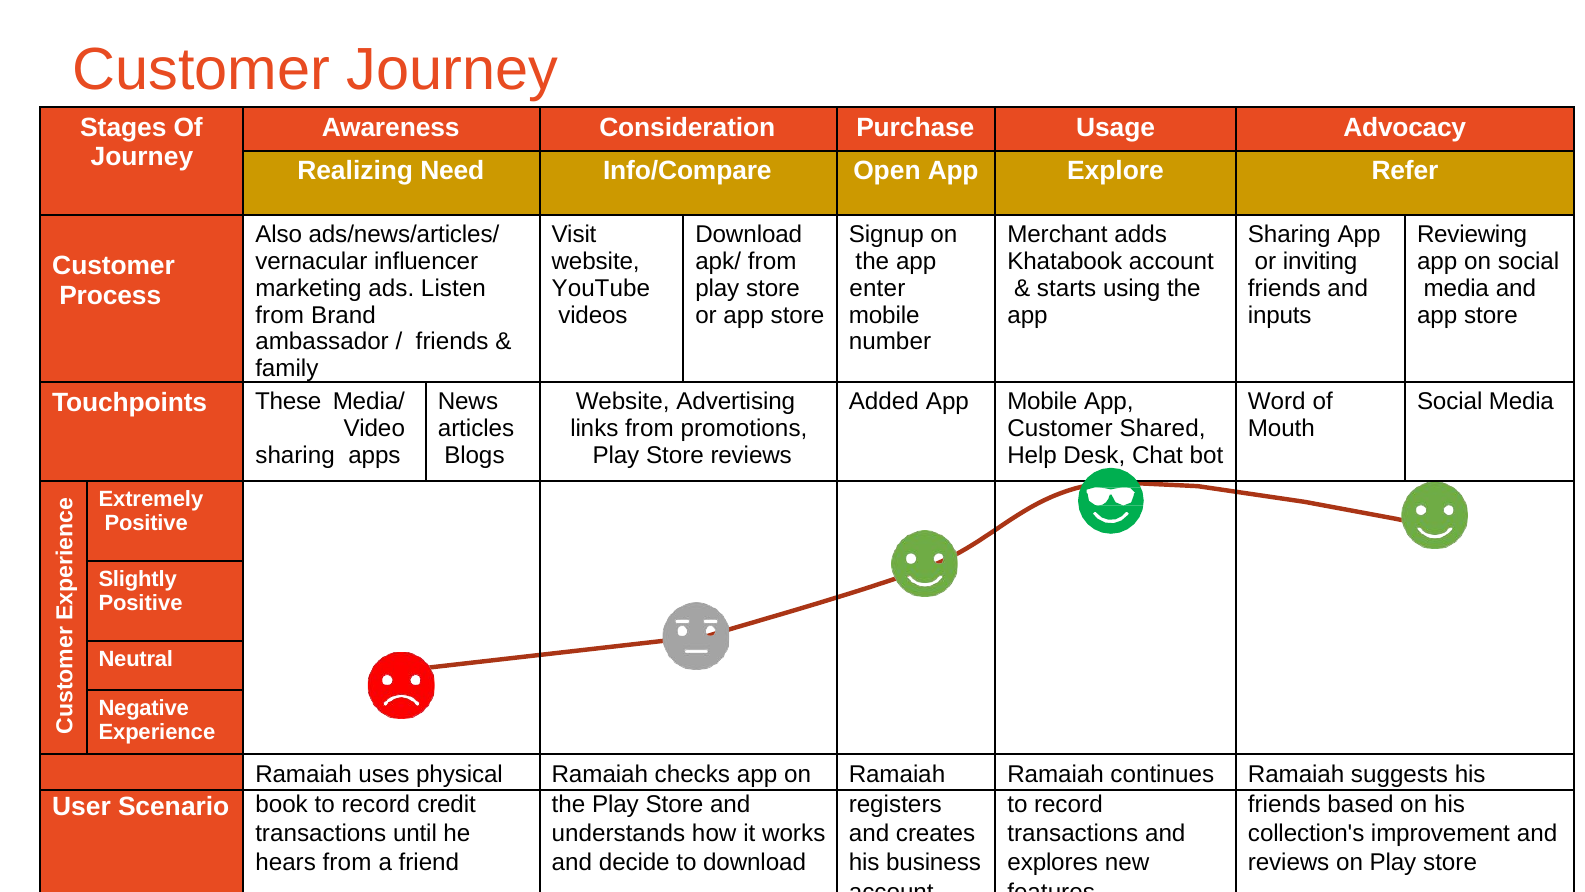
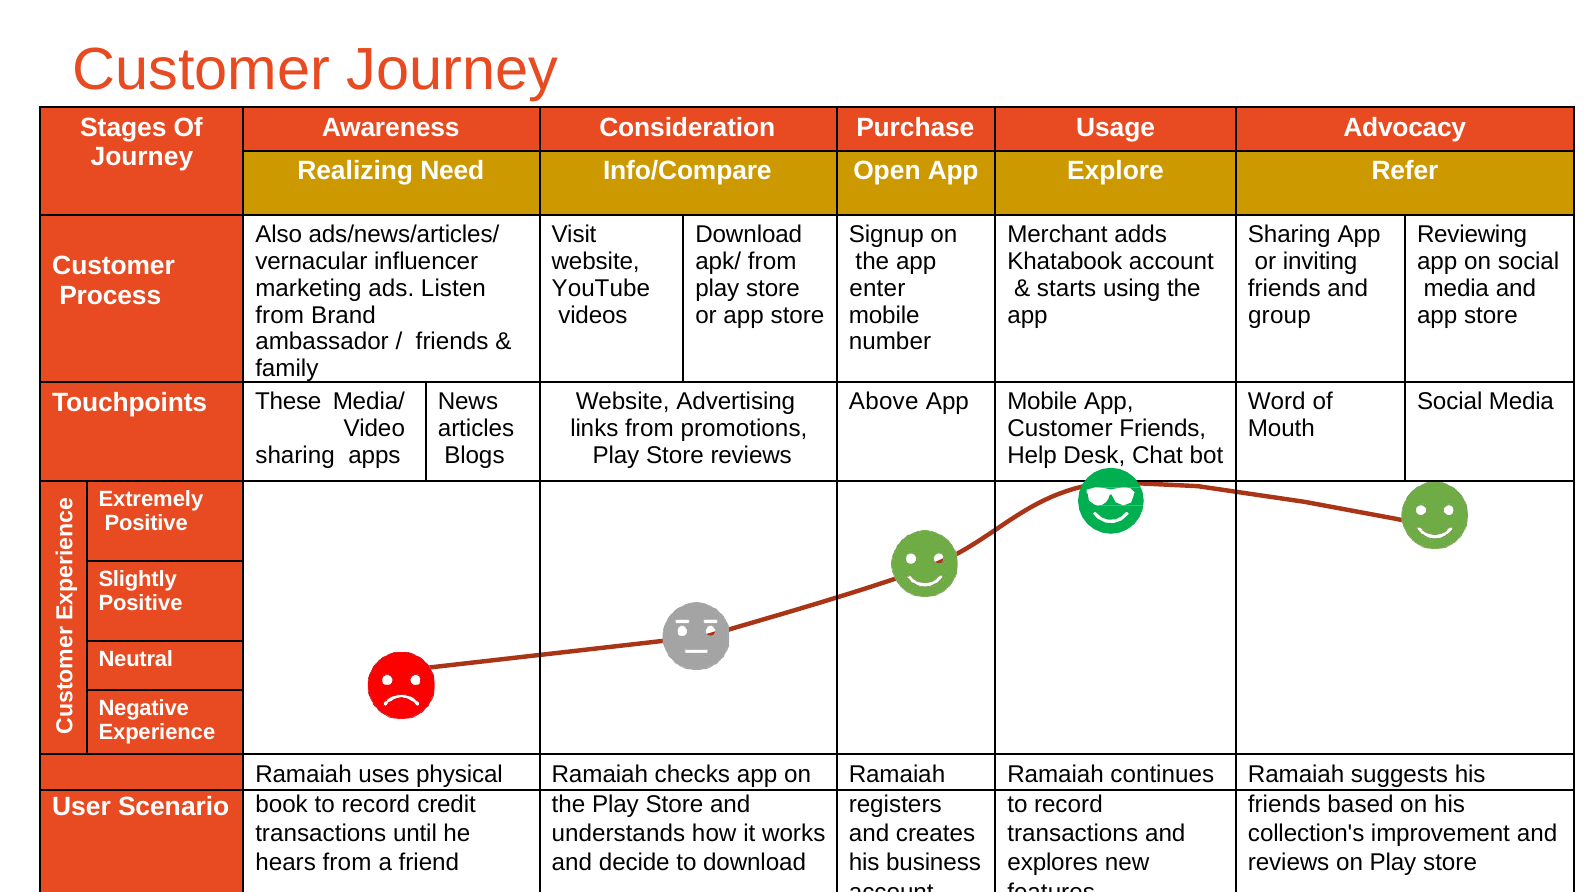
inputs: inputs -> group
Added: Added -> Above
Customer Shared: Shared -> Friends
